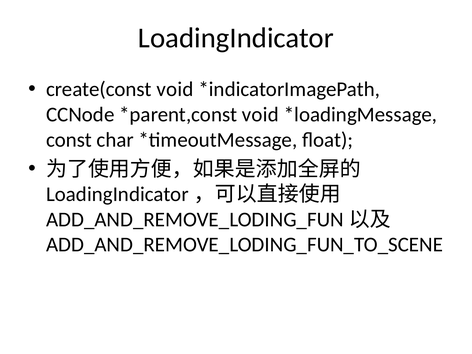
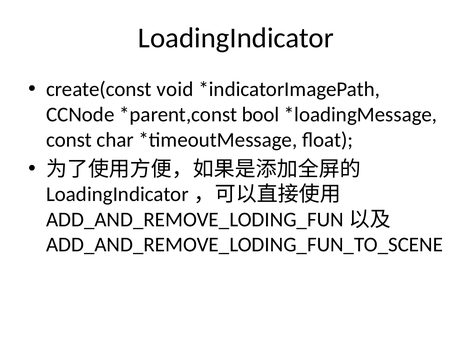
void at (260, 115): void -> bool
